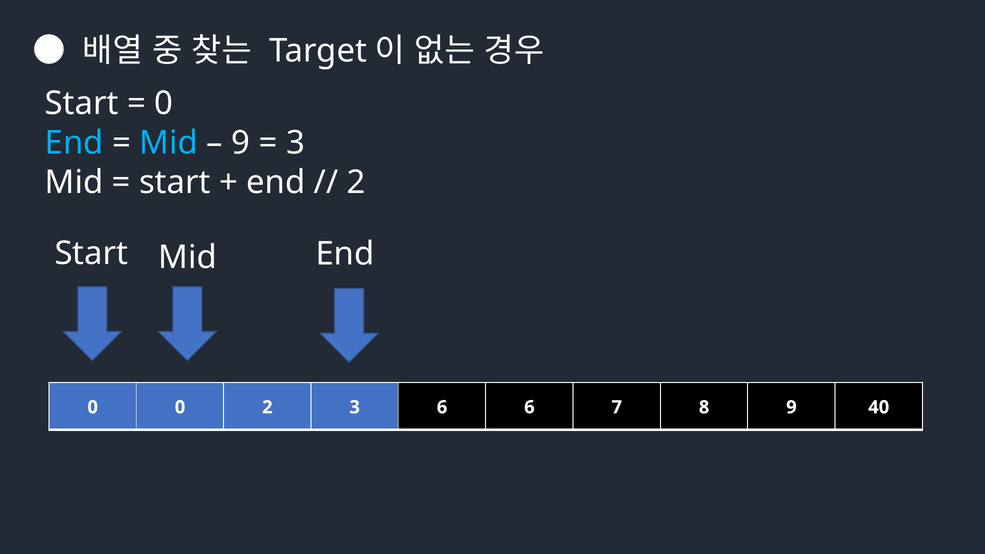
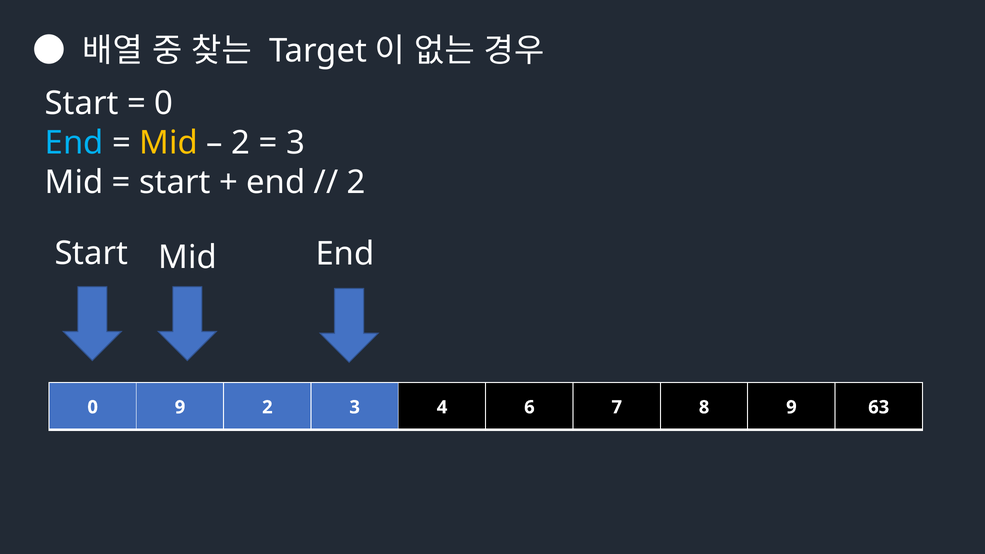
Mid at (169, 143) colour: light blue -> yellow
9 at (241, 143): 9 -> 2
0 0: 0 -> 9
3 6: 6 -> 4
40: 40 -> 63
